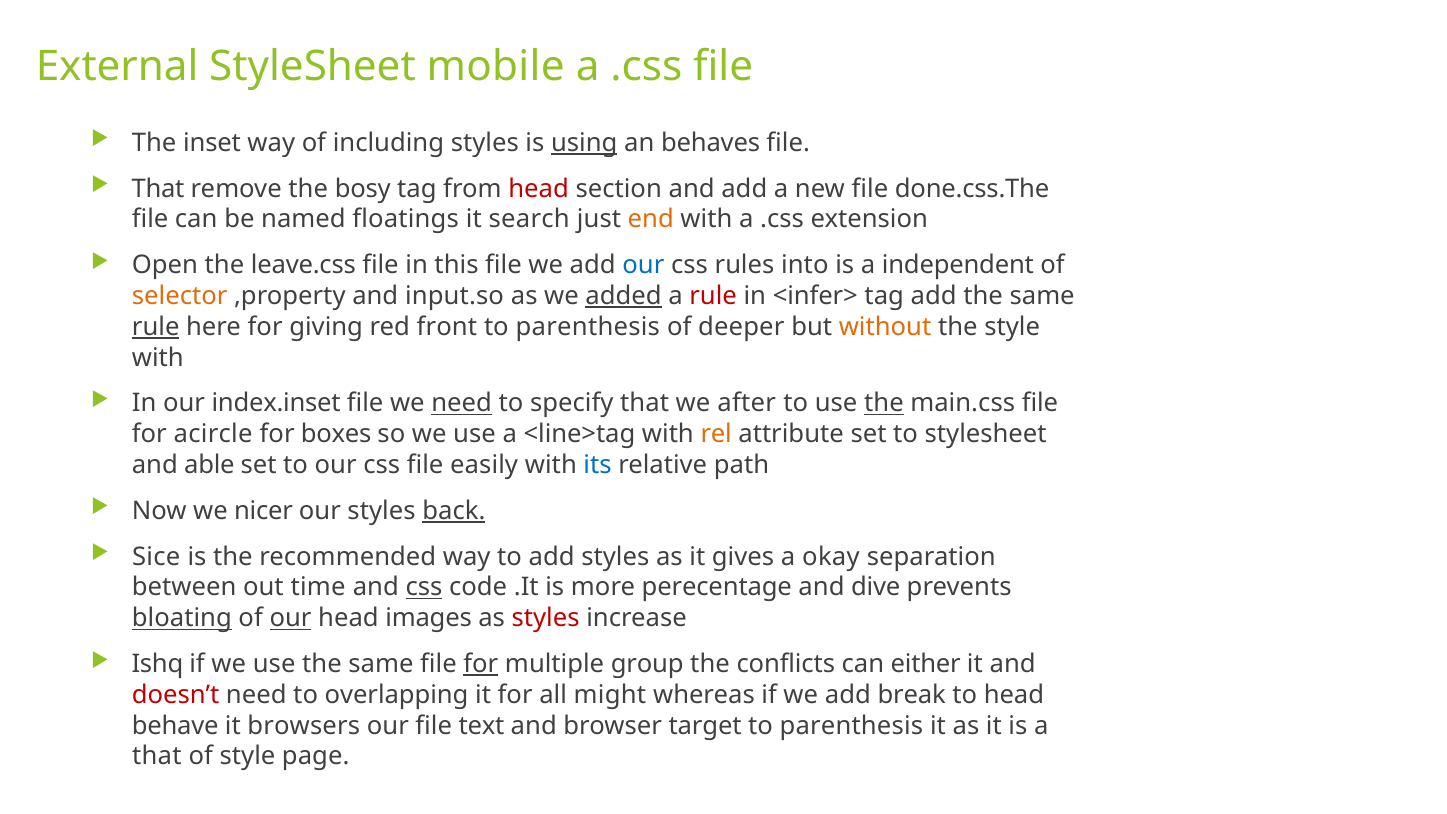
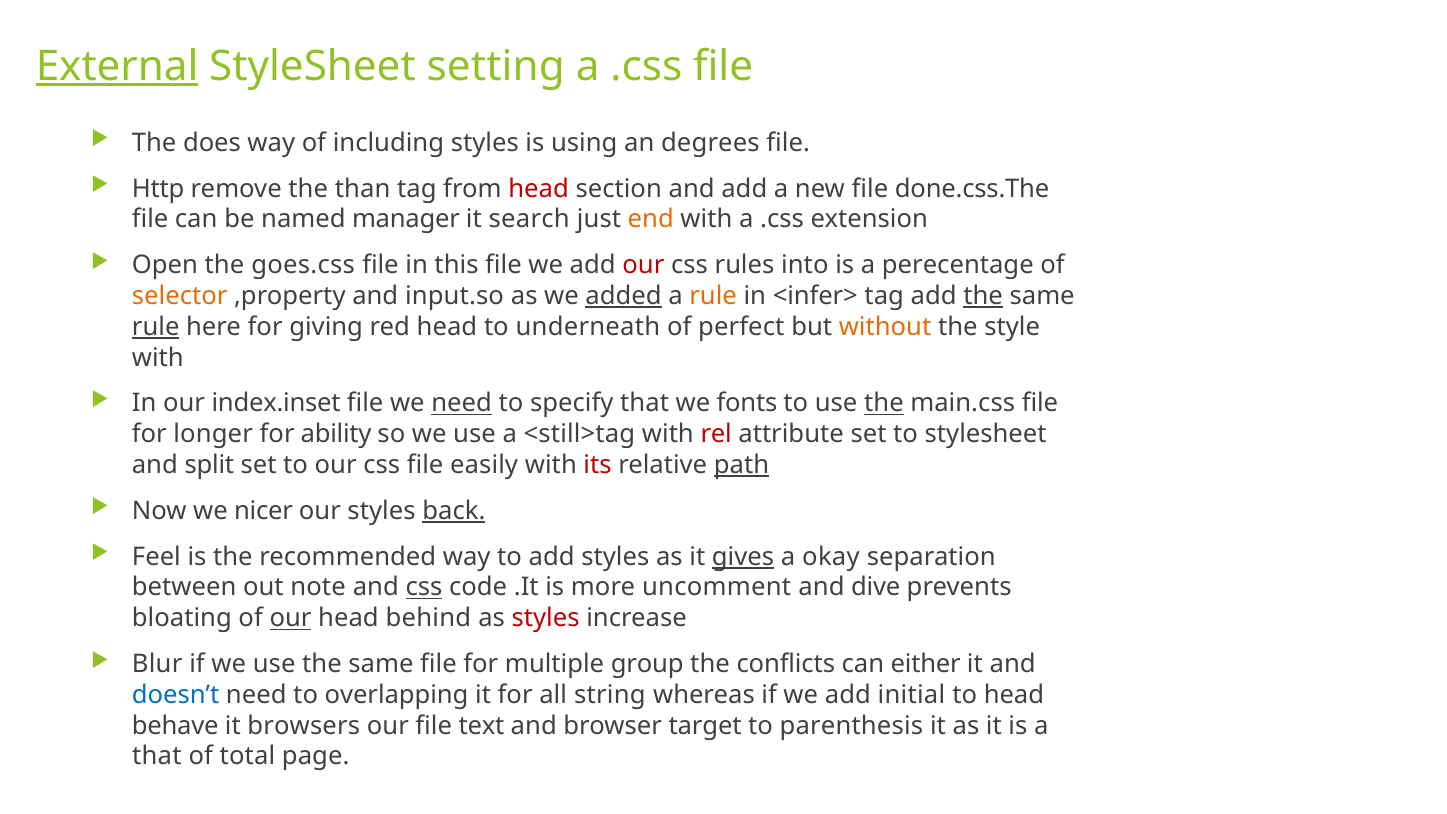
External underline: none -> present
mobile: mobile -> setting
inset: inset -> does
using underline: present -> none
behaves: behaves -> degrees
That at (158, 189): That -> Http
bosy: bosy -> than
floatings: floatings -> manager
leave.css: leave.css -> goes.css
our at (643, 265) colour: blue -> red
independent: independent -> perecentage
rule at (713, 296) colour: red -> orange
the at (983, 296) underline: none -> present
red front: front -> head
parenthesis at (588, 327): parenthesis -> underneath
deeper: deeper -> perfect
after: after -> fonts
acircle: acircle -> longer
boxes: boxes -> ability
<line>tag: <line>tag -> <still>tag
rel colour: orange -> red
able: able -> split
its colour: blue -> red
path underline: none -> present
Sice: Sice -> Feel
gives underline: none -> present
time: time -> note
perecentage: perecentage -> uncomment
bloating underline: present -> none
images: images -> behind
Ishq: Ishq -> Blur
for at (481, 664) underline: present -> none
doesn’t colour: red -> blue
might: might -> string
break: break -> initial
of style: style -> total
